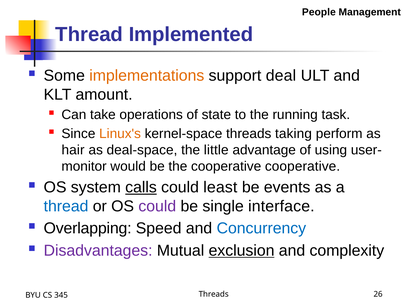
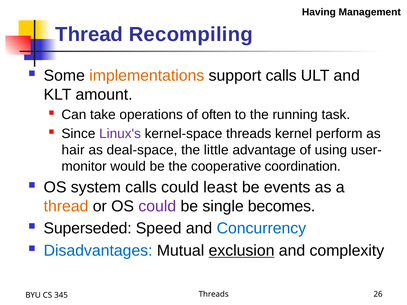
People: People -> Having
Implemented: Implemented -> Recompiling
support deal: deal -> calls
state: state -> often
Linux's colour: orange -> purple
taking: taking -> kernel
cooperative cooperative: cooperative -> coordination
calls at (141, 187) underline: present -> none
thread at (66, 206) colour: blue -> orange
interface: interface -> becomes
Overlapping: Overlapping -> Superseded
Disadvantages colour: purple -> blue
